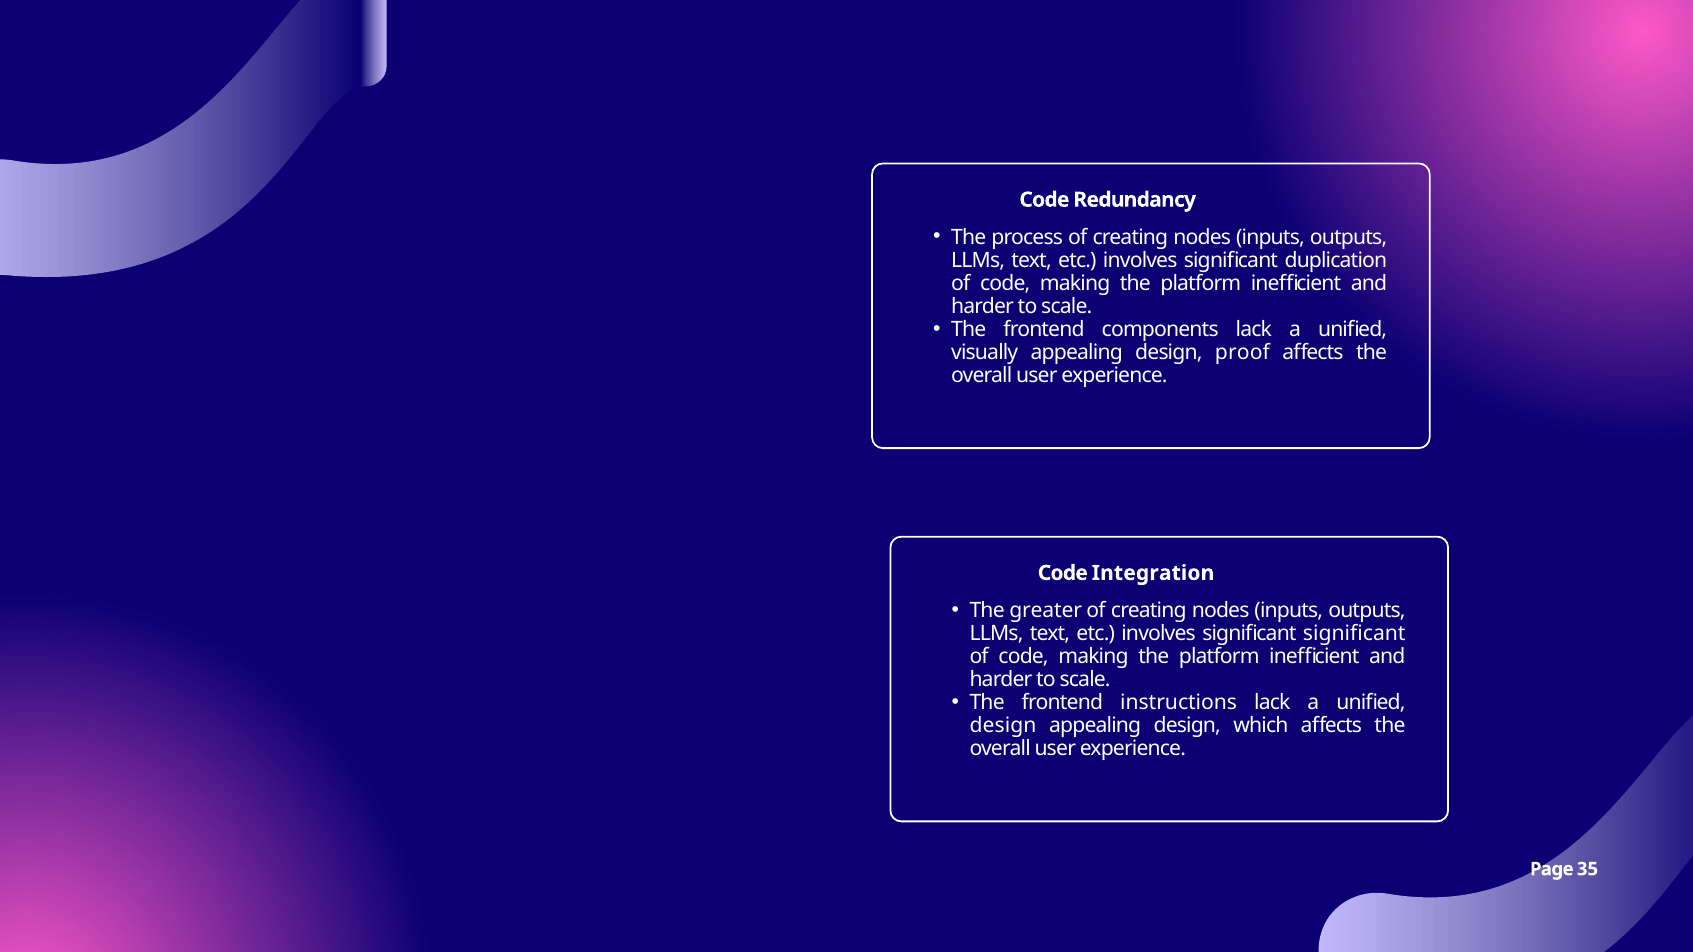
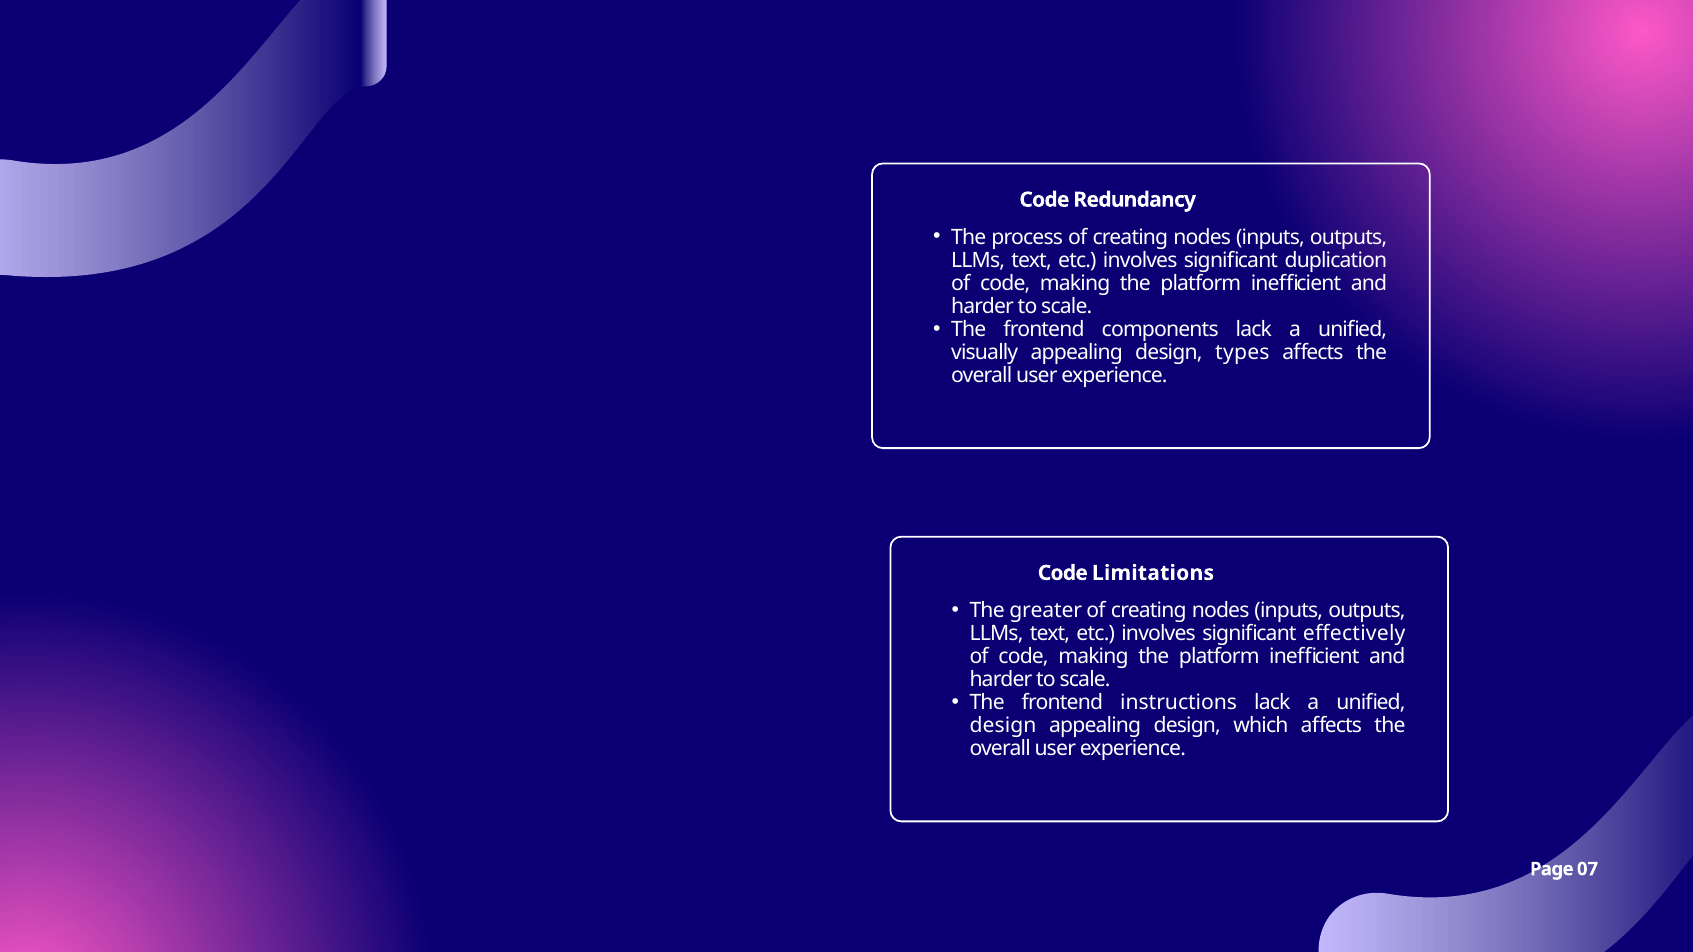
proof: proof -> types
Integration: Integration -> Limitations
significant significant: significant -> effectively
35: 35 -> 07
